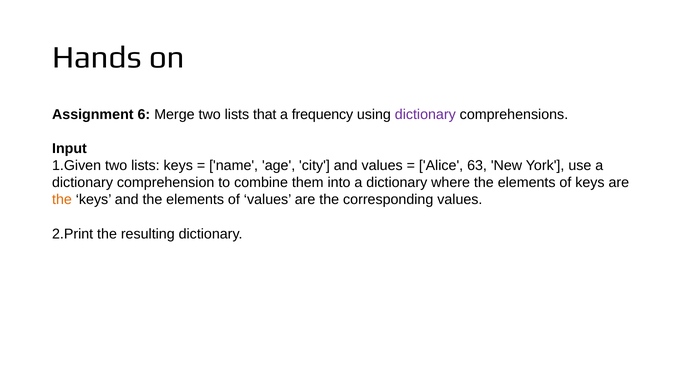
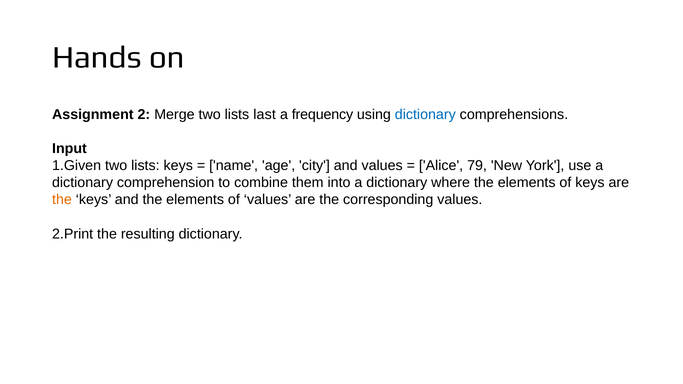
6: 6 -> 2
that: that -> last
dictionary at (425, 114) colour: purple -> blue
63: 63 -> 79
